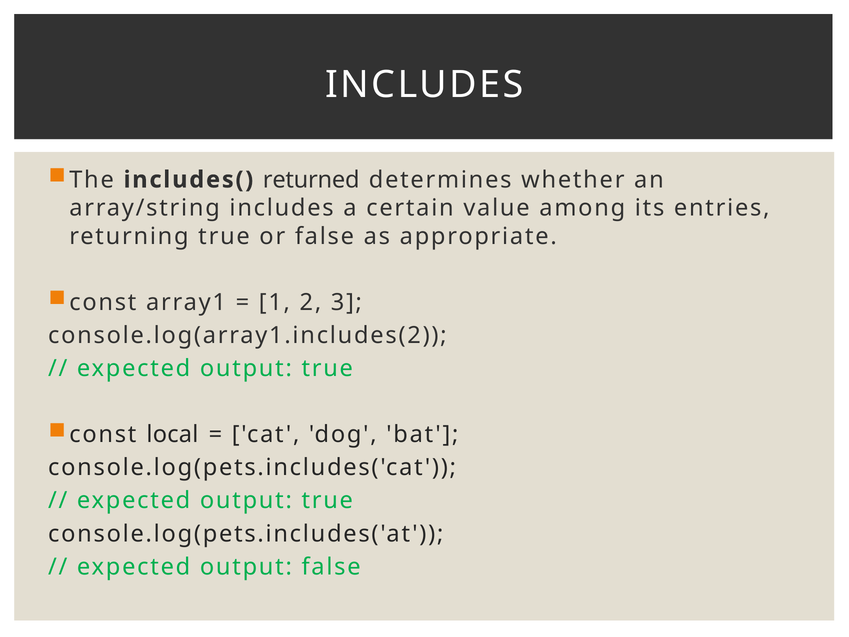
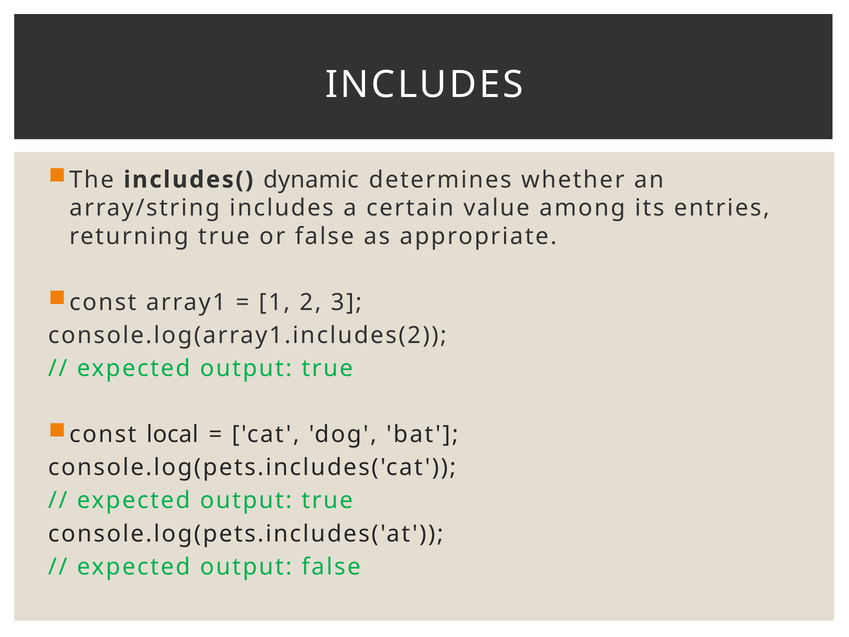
returned: returned -> dynamic
